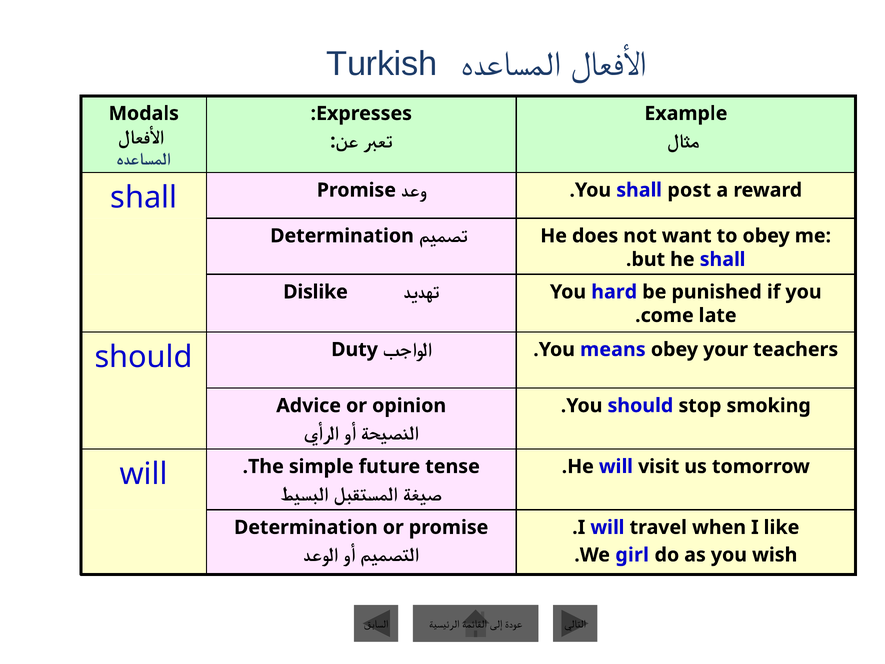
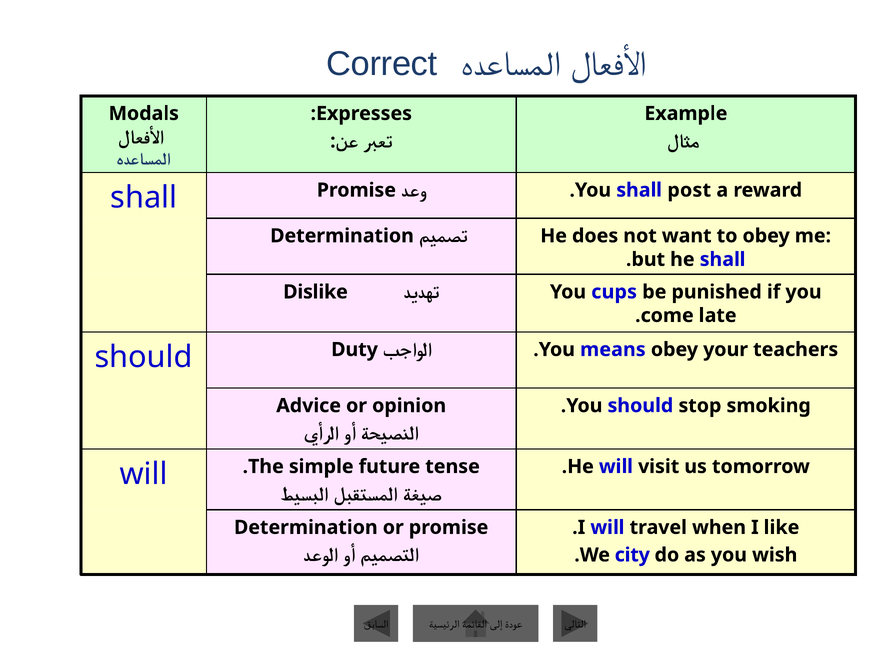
Turkish: Turkish -> Correct
hard: hard -> cups
girl: girl -> city
